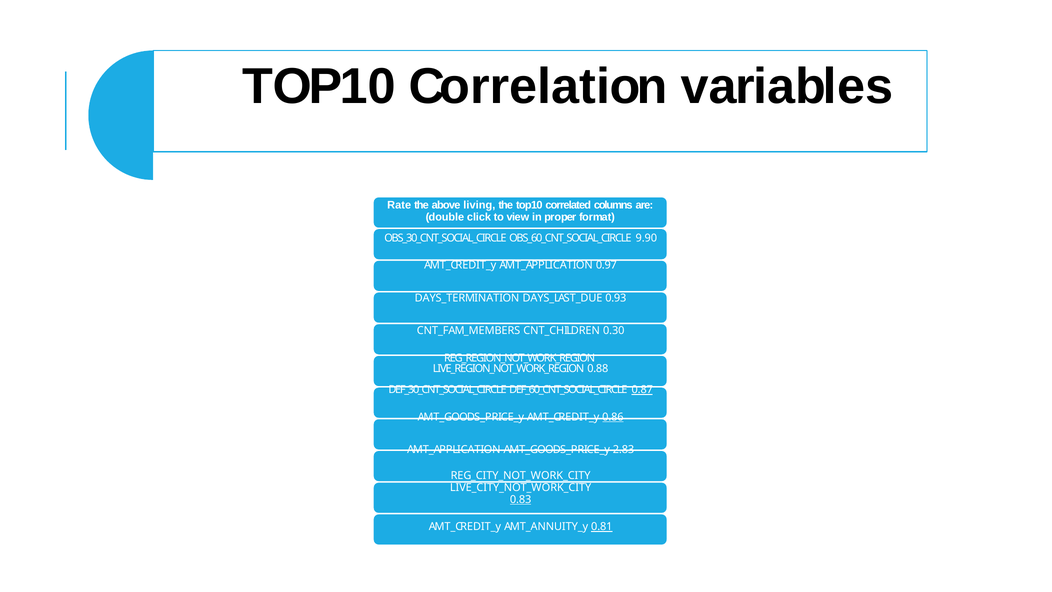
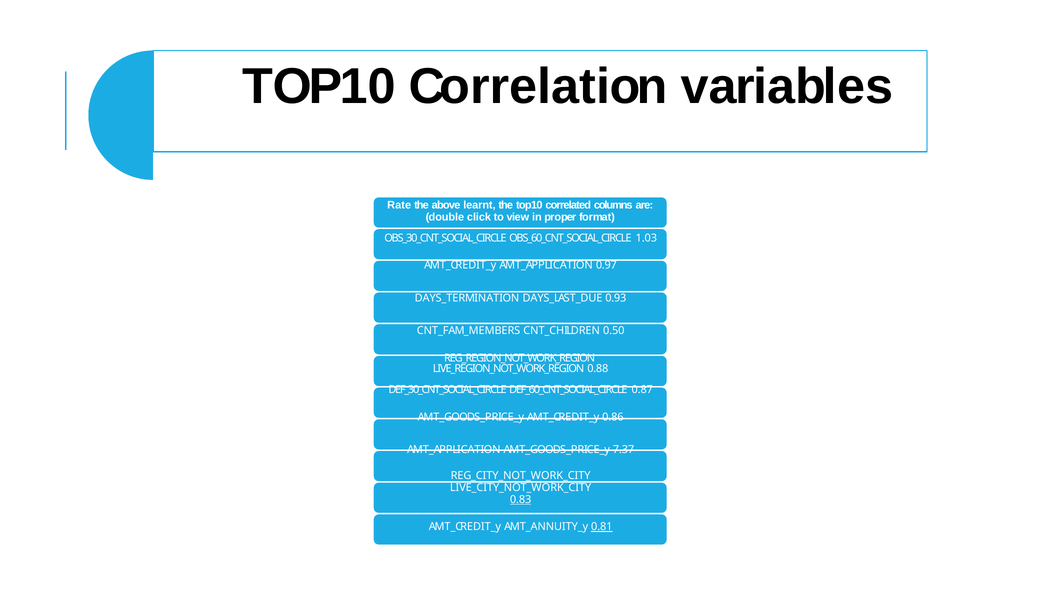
living: living -> learnt
9.90: 9.90 -> 1.03
0.30: 0.30 -> 0.50
0.87 underline: present -> none
0.86 underline: present -> none
2.83: 2.83 -> 7.37
